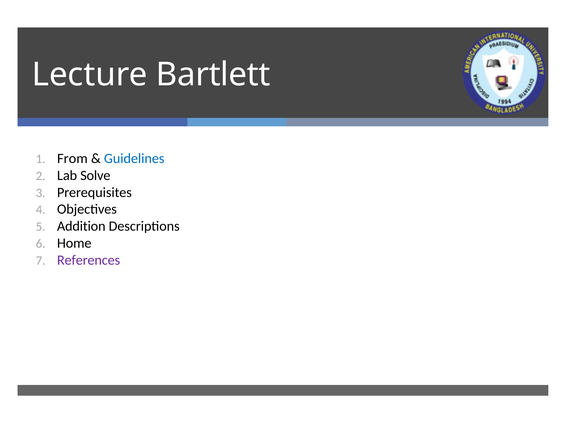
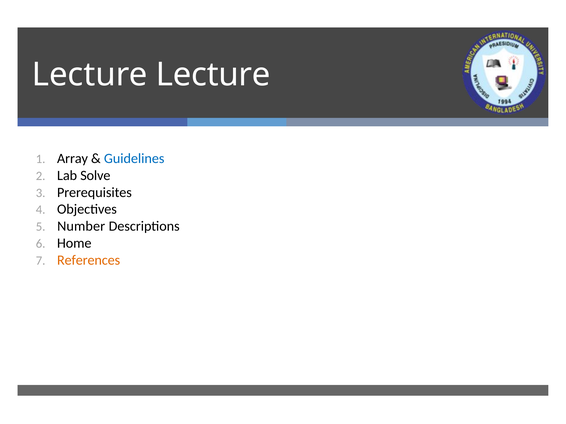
Lecture Bartlett: Bartlett -> Lecture
From: From -> Array
Addition: Addition -> Number
References colour: purple -> orange
